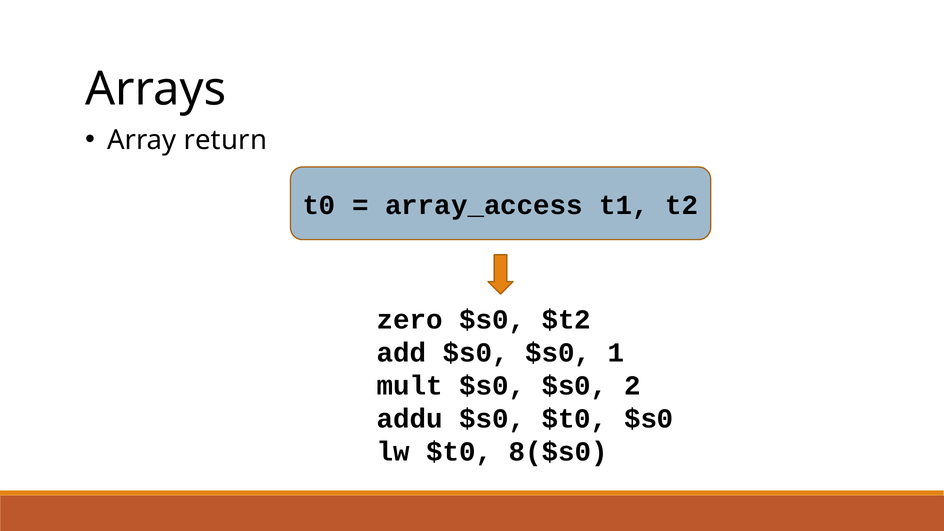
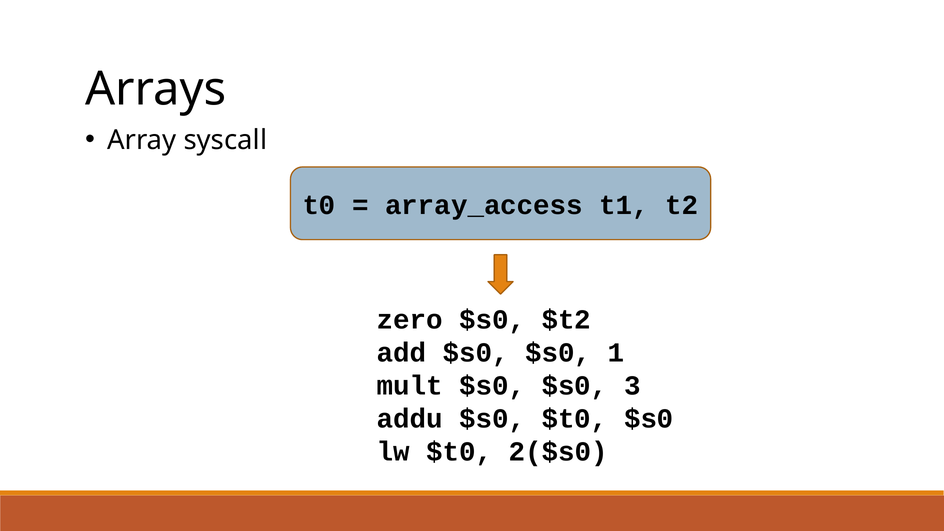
return: return -> syscall
2: 2 -> 3
8($s0: 8($s0 -> 2($s0
